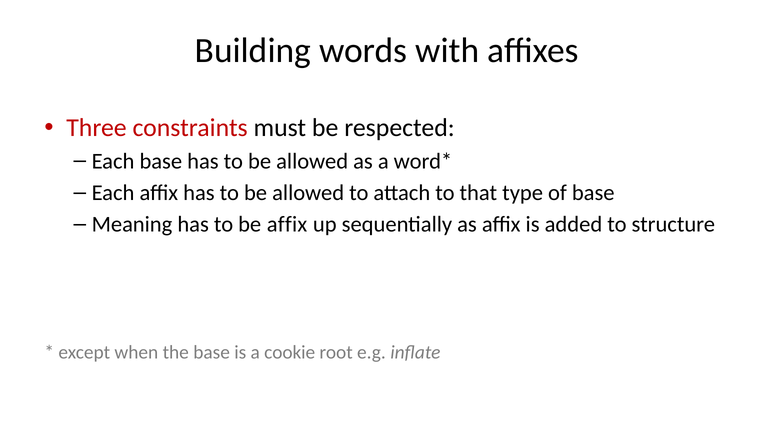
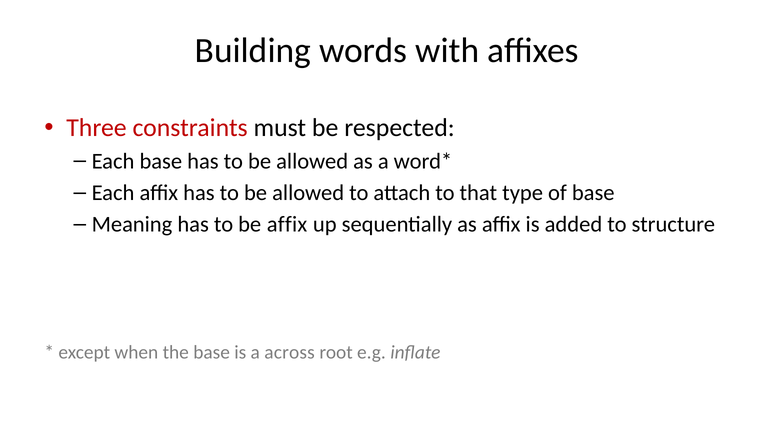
cookie: cookie -> across
